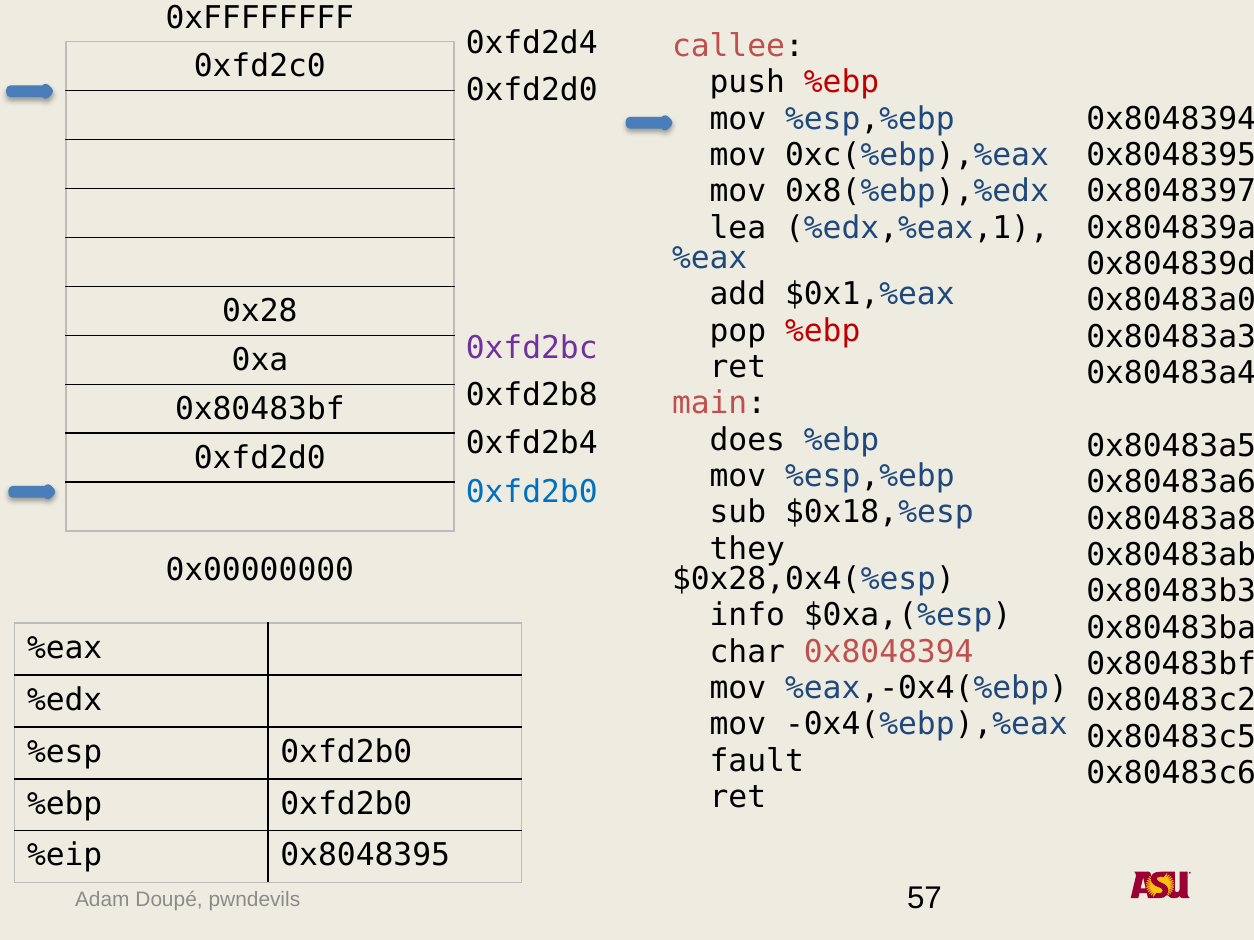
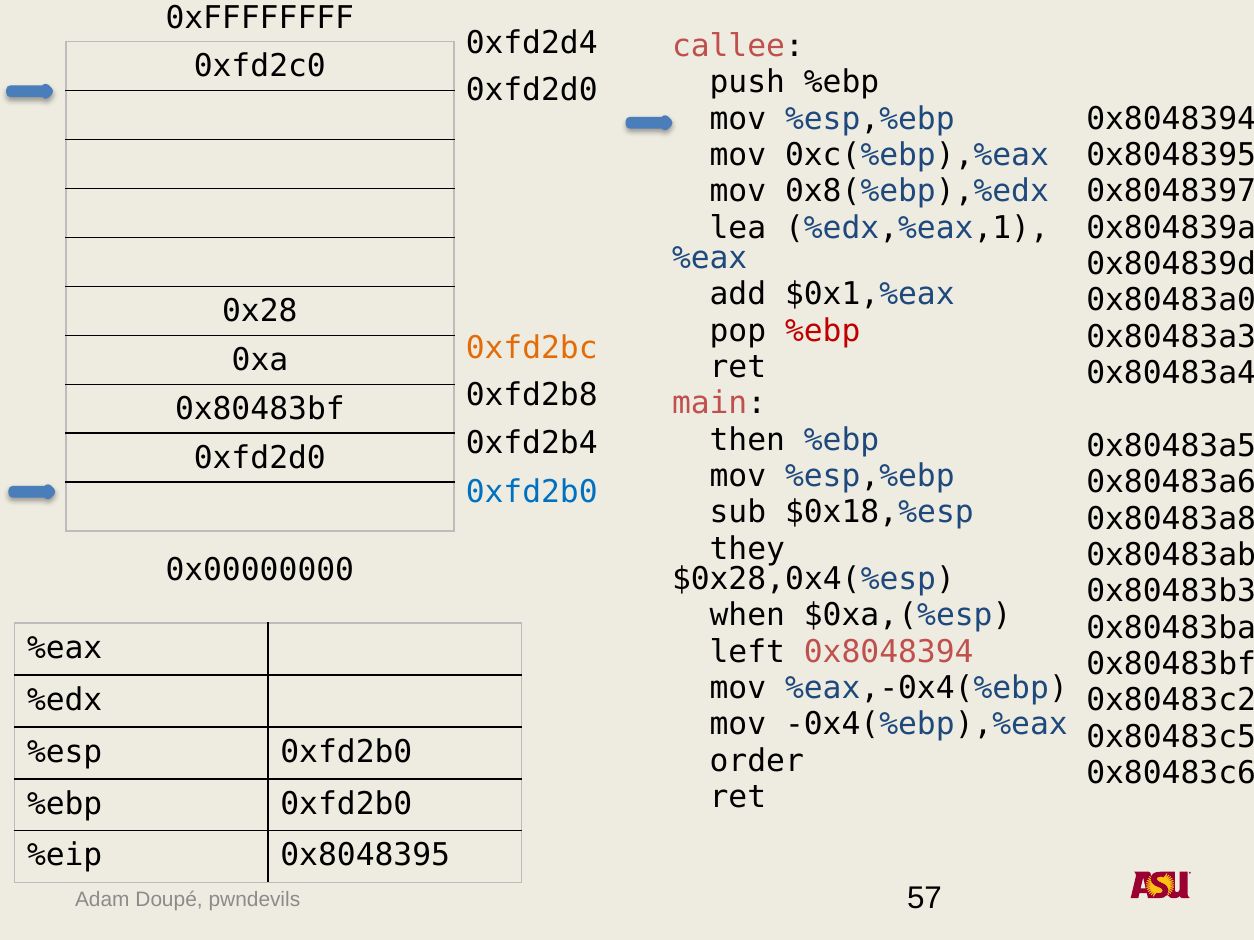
%ebp at (842, 82) colour: red -> black
0xfd2bc colour: purple -> orange
does: does -> then
info: info -> when
char: char -> left
fault: fault -> order
